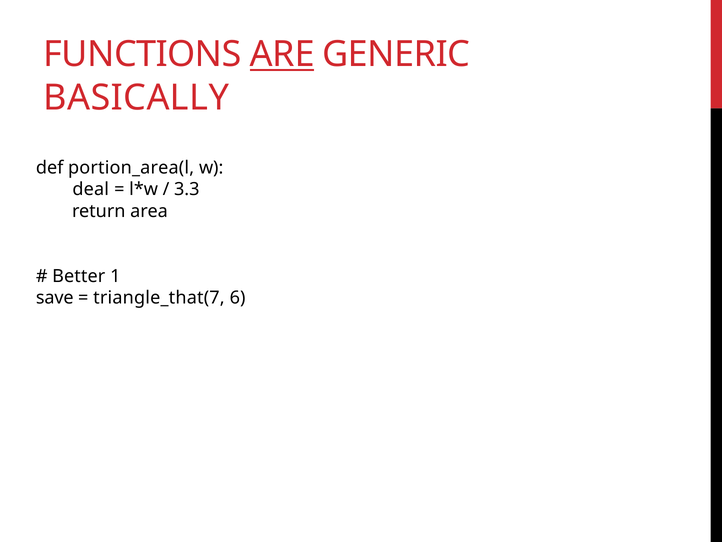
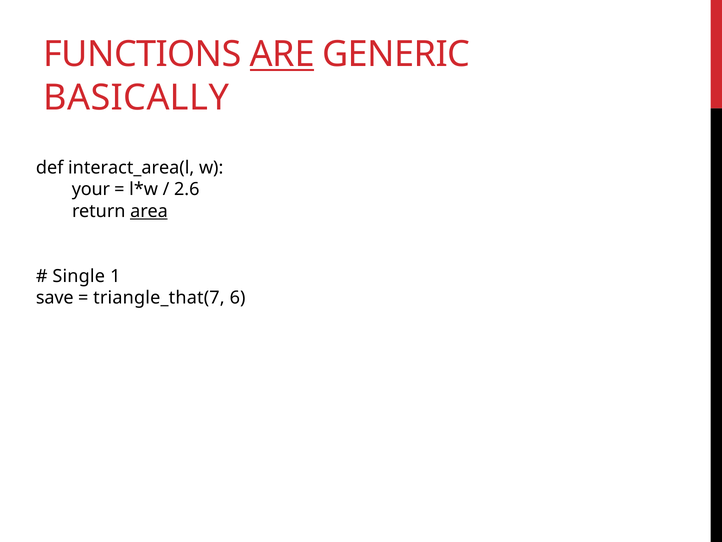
portion_area(l: portion_area(l -> interact_area(l
deal: deal -> your
3.3: 3.3 -> 2.6
area underline: none -> present
Better: Better -> Single
